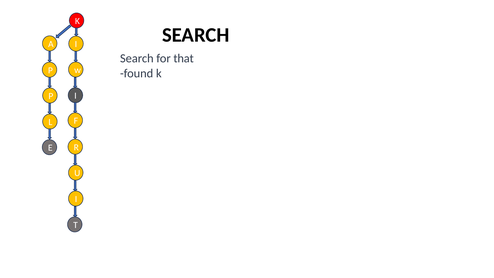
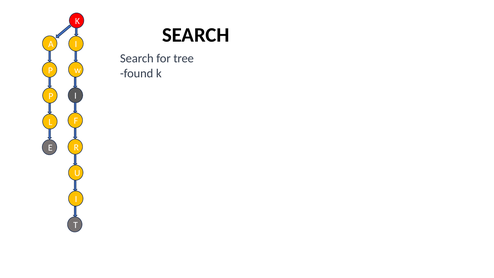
that: that -> tree
